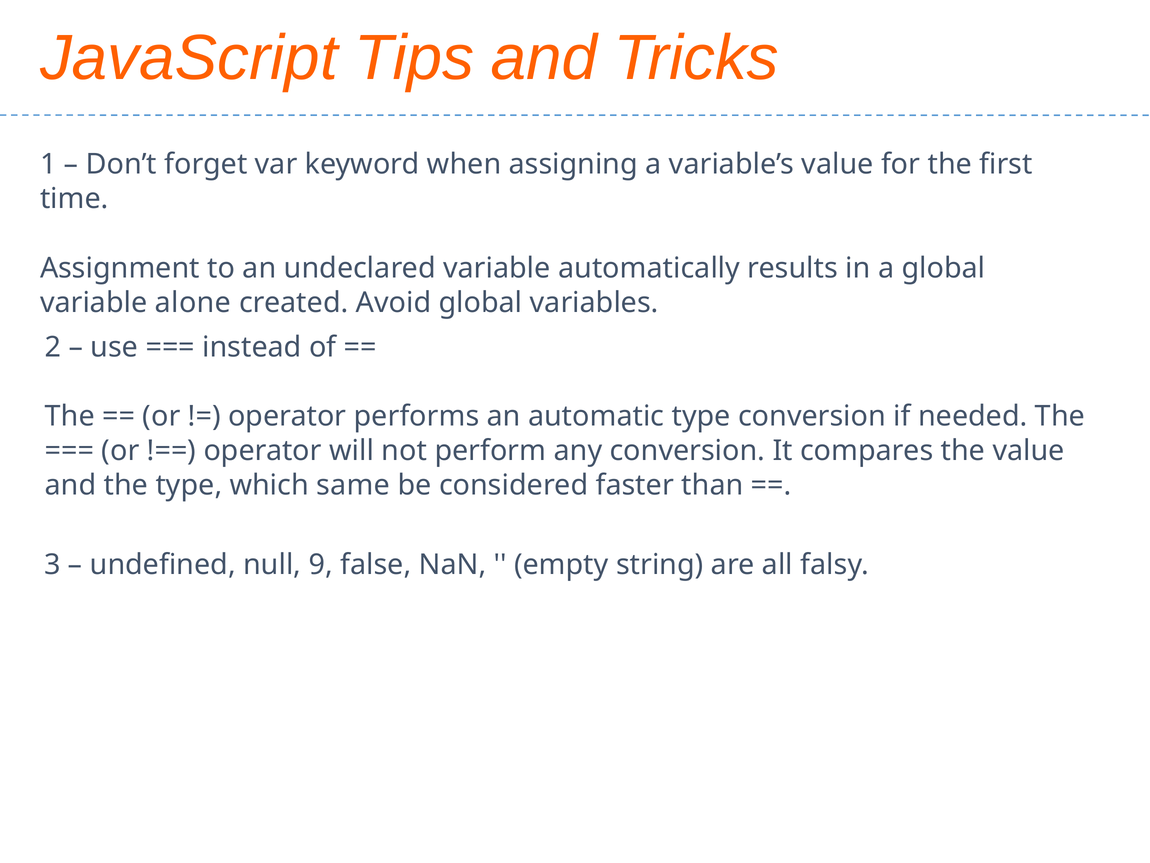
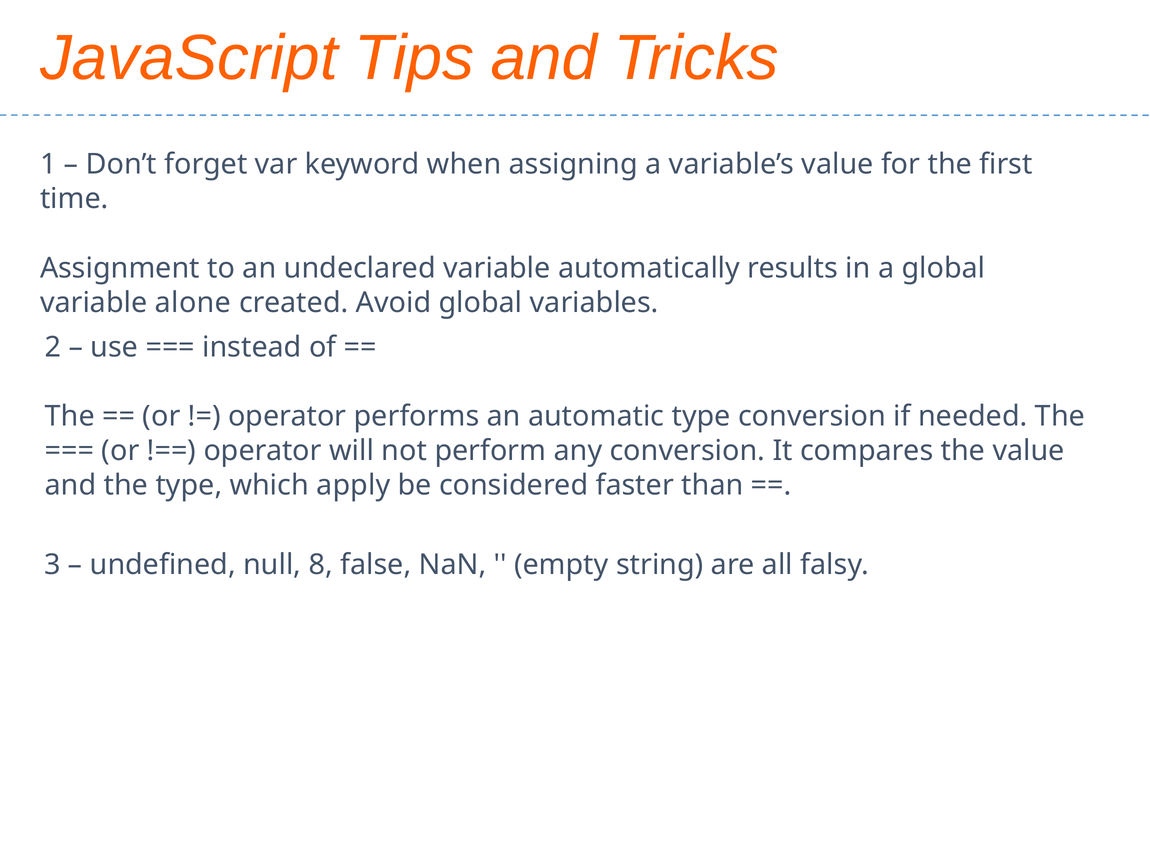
same: same -> apply
9: 9 -> 8
